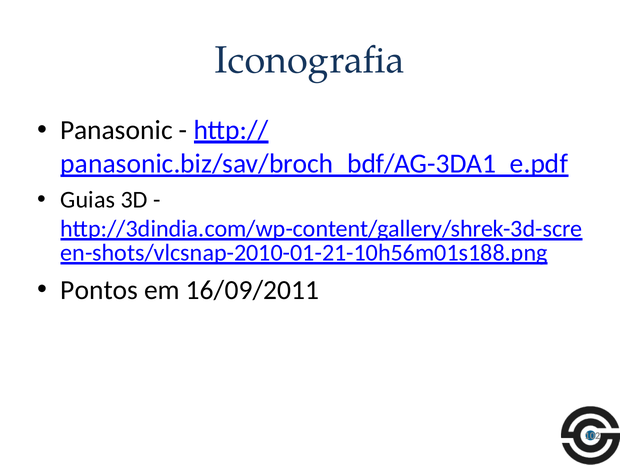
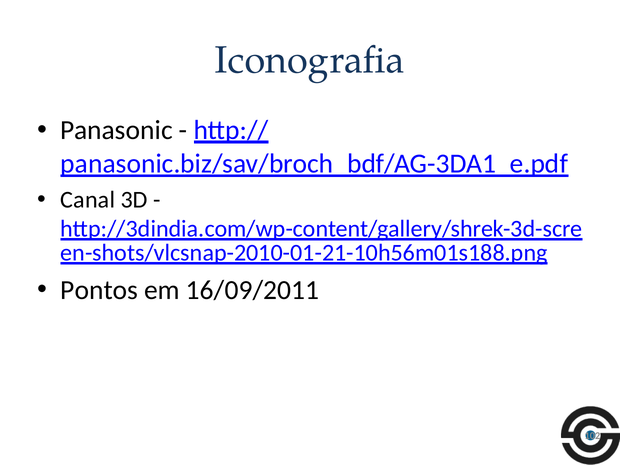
Guias: Guias -> Canal
